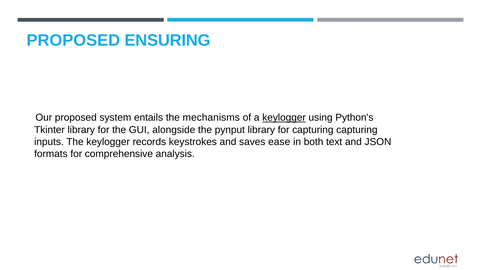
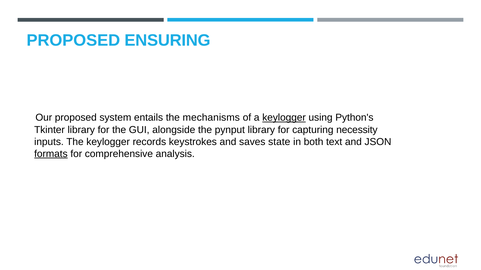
capturing capturing: capturing -> necessity
ease: ease -> state
formats underline: none -> present
